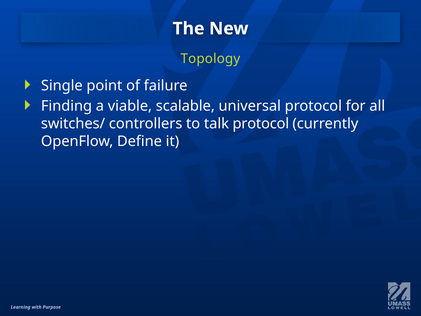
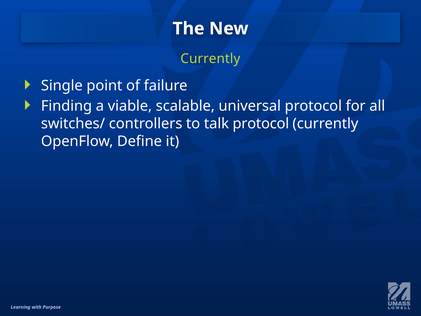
Topology at (210, 59): Topology -> Currently
